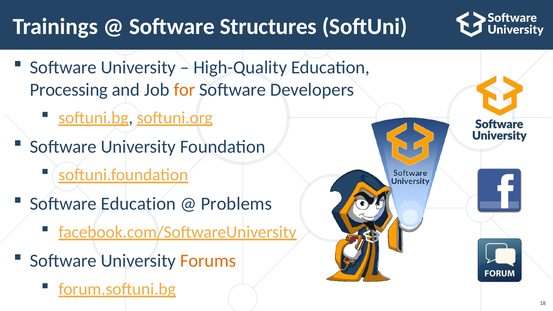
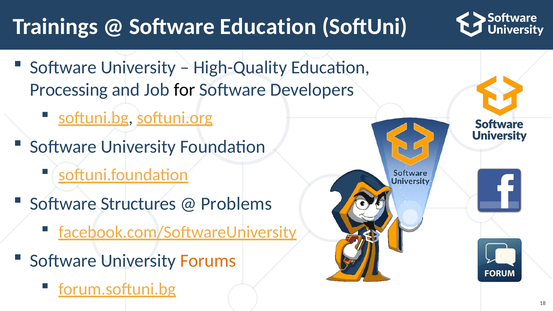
Software Structures: Structures -> Education
for colour: orange -> black
Software Education: Education -> Structures
